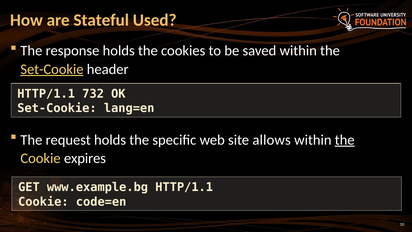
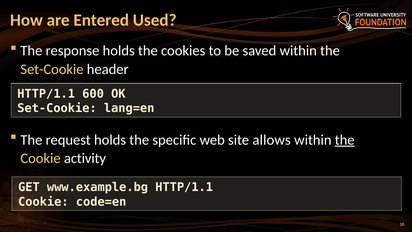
Stateful: Stateful -> Entered
Set-Cookie at (52, 69) underline: present -> none
732: 732 -> 600
expires: expires -> activity
